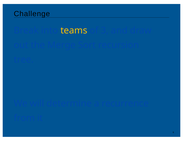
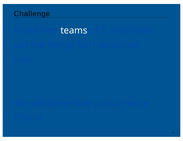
teams colour: yellow -> white
